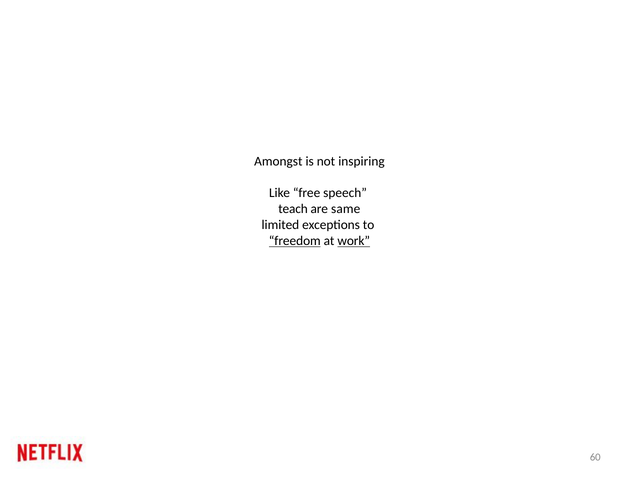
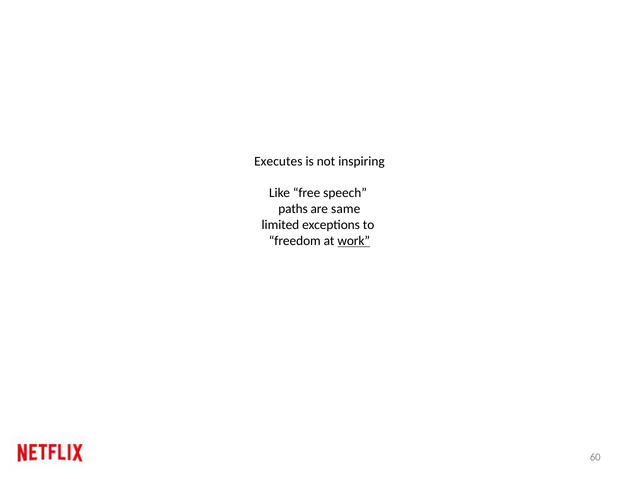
Amongst: Amongst -> Executes
teach: teach -> paths
freedom underline: present -> none
